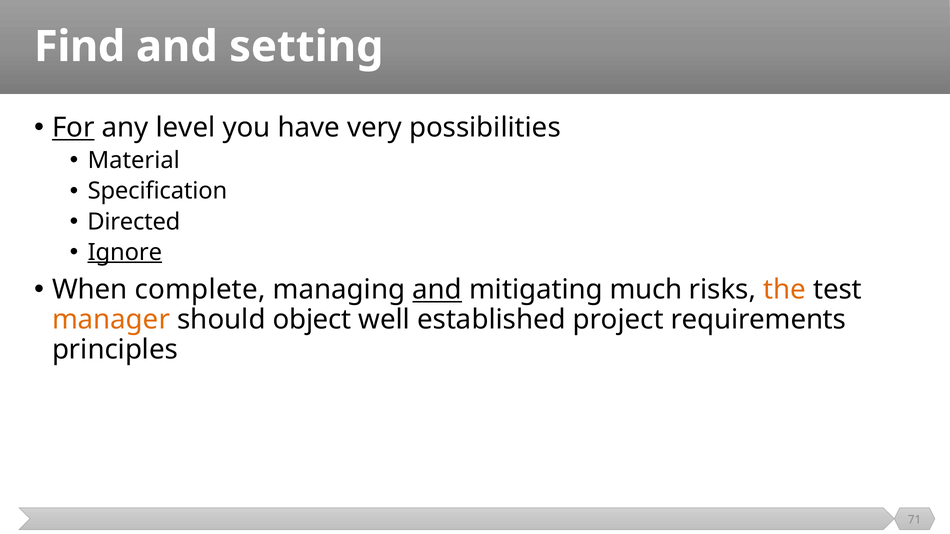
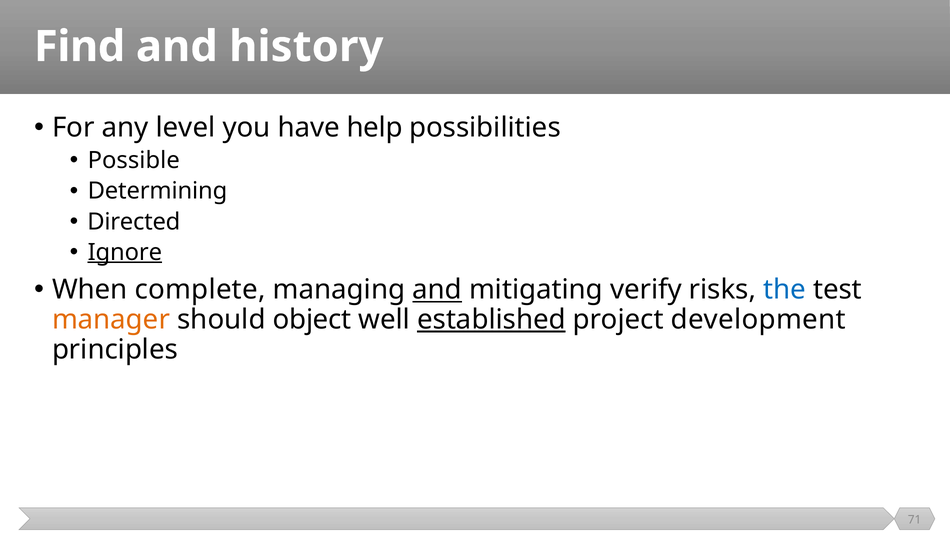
setting: setting -> history
For underline: present -> none
very: very -> help
Material: Material -> Possible
Specification: Specification -> Determining
much: much -> verify
the colour: orange -> blue
established underline: none -> present
requirements: requirements -> development
